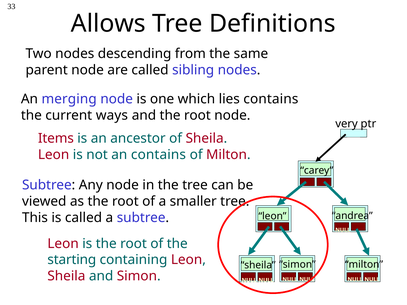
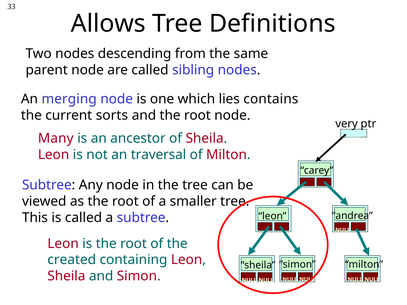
ways: ways -> sorts
Items: Items -> Many
an contains: contains -> traversal
starting: starting -> created
